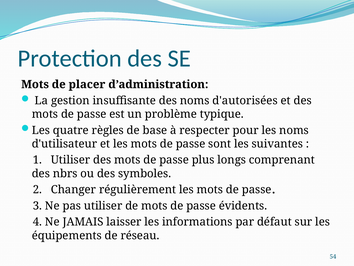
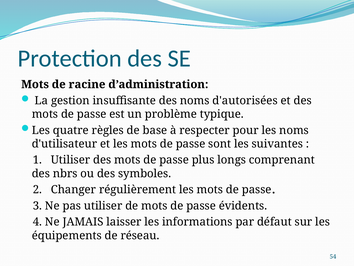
placer: placer -> racine
